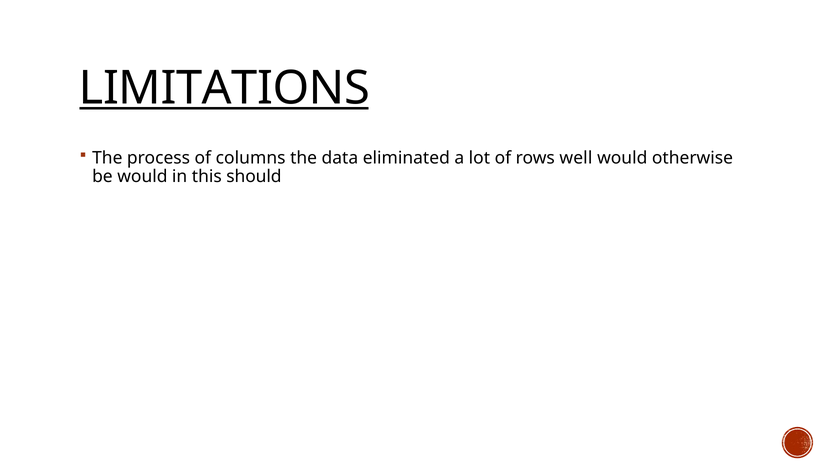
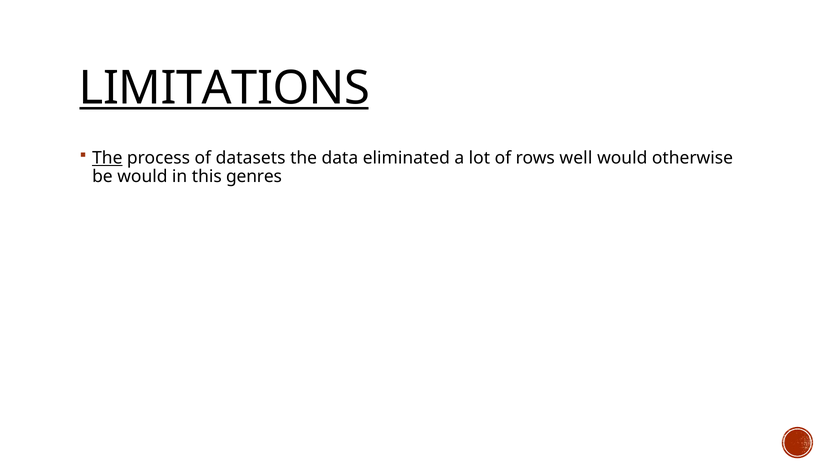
The at (107, 158) underline: none -> present
columns: columns -> datasets
should: should -> genres
